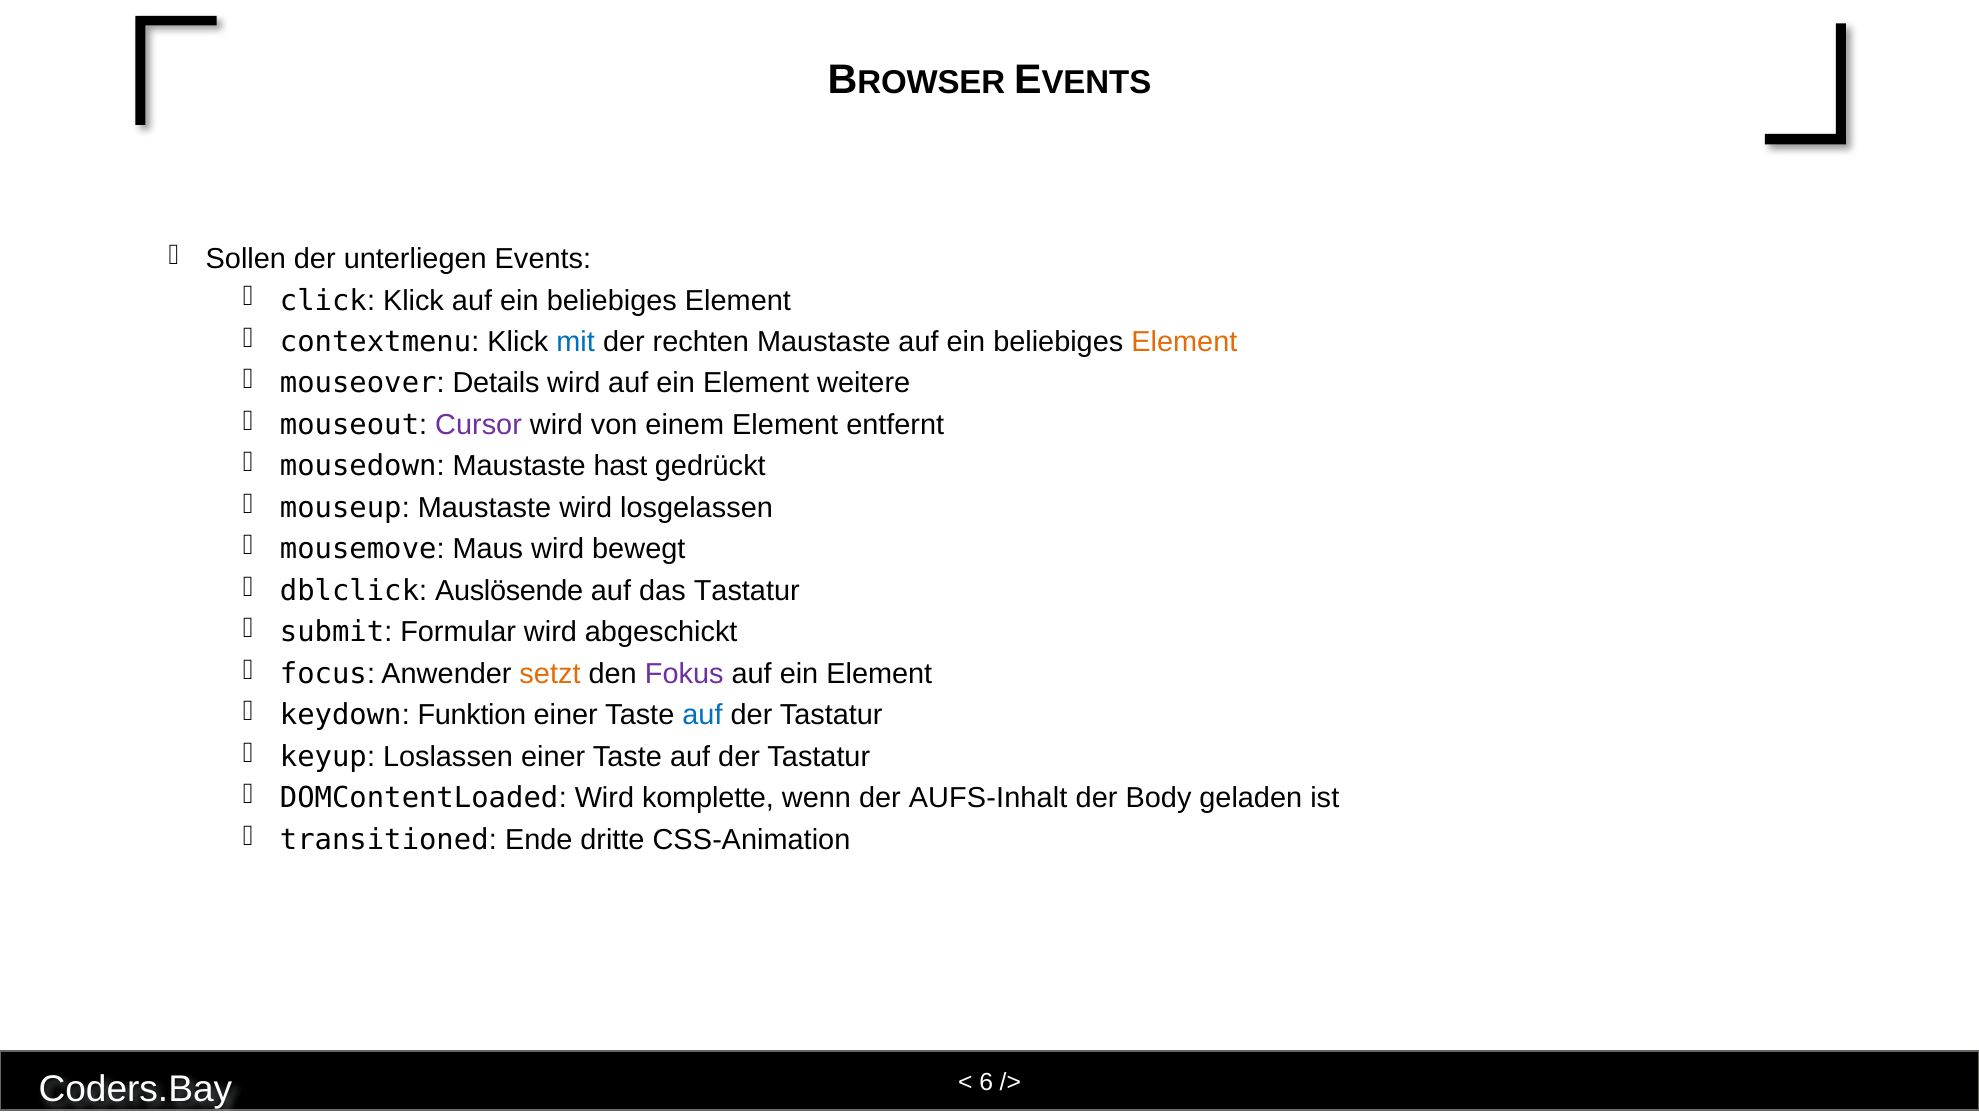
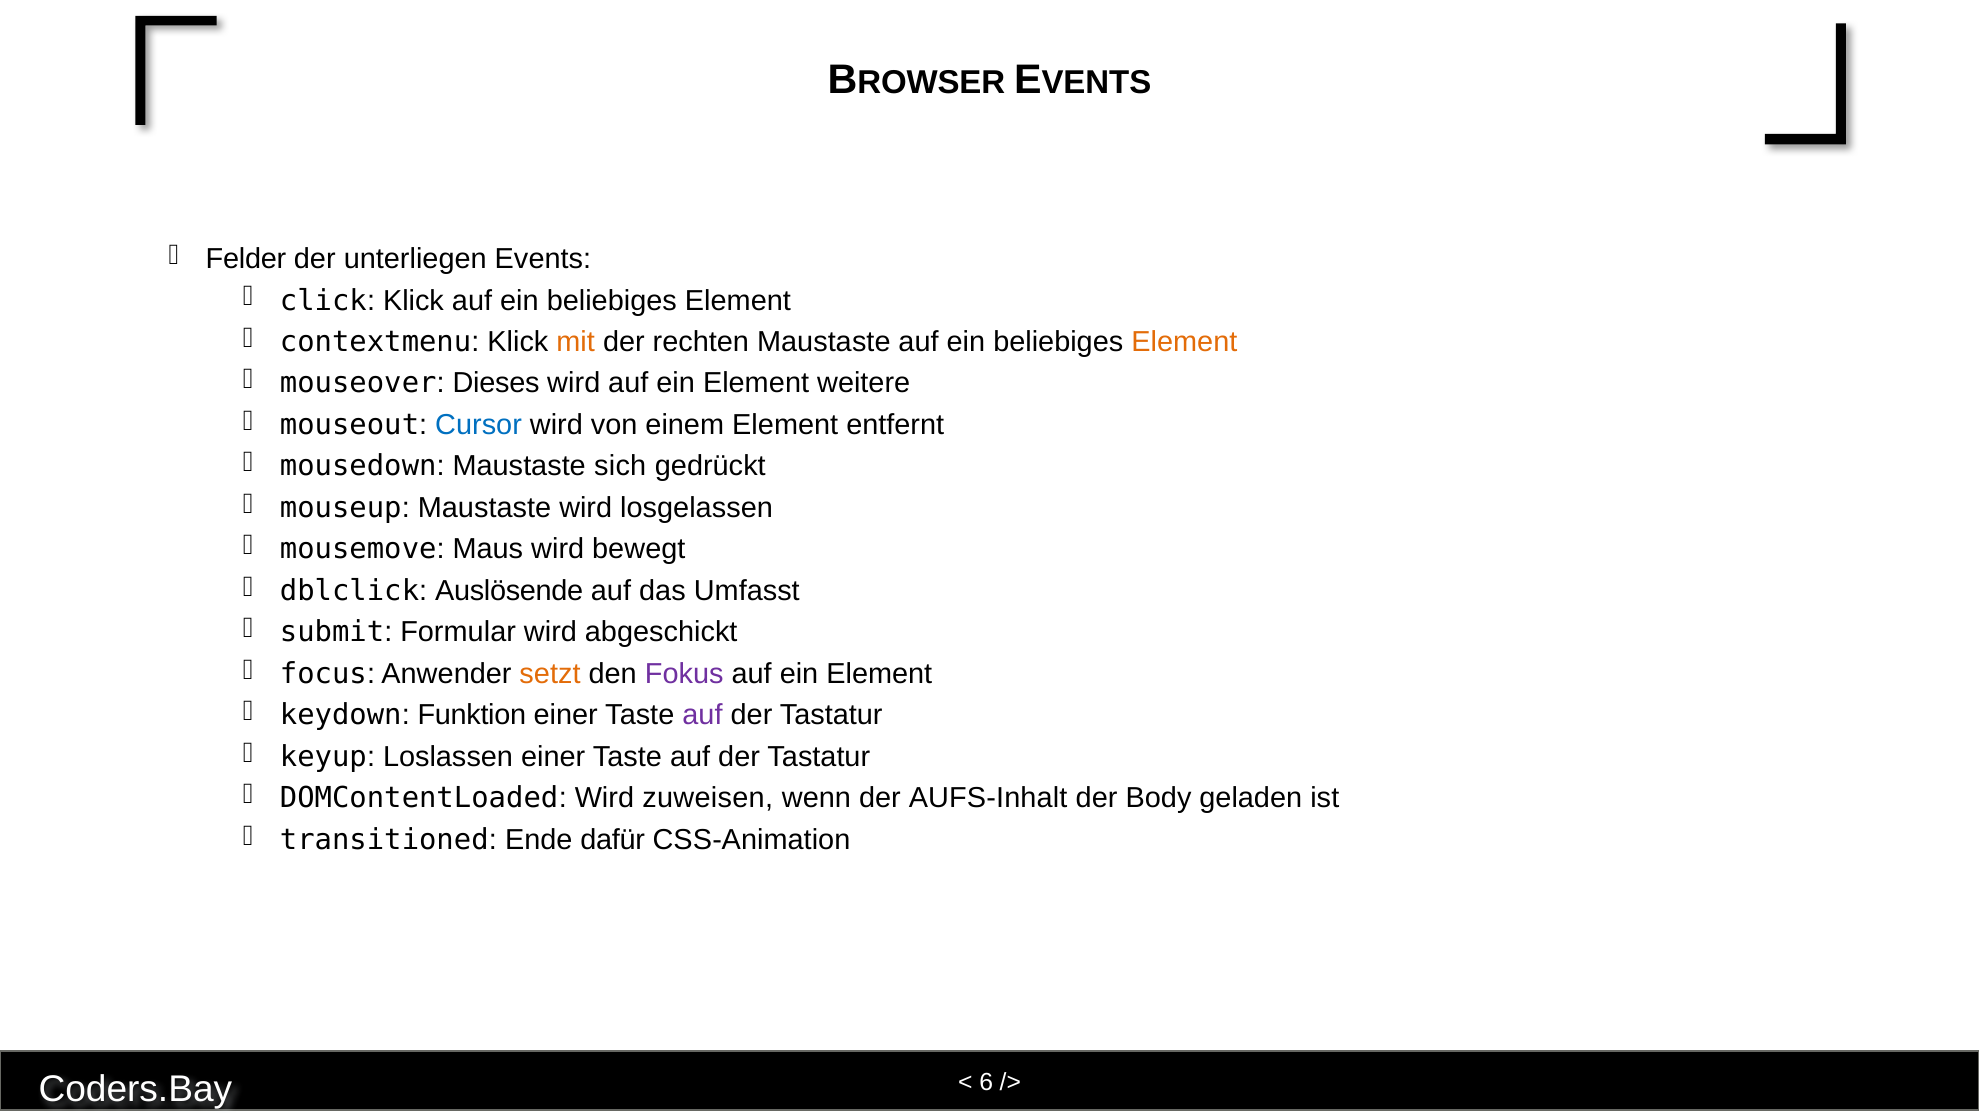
Sollen: Sollen -> Felder
mit colour: blue -> orange
Details: Details -> Dieses
Cursor colour: purple -> blue
hast: hast -> sich
das Tastatur: Tastatur -> Umfasst
auf at (702, 715) colour: blue -> purple
komplette: komplette -> zuweisen
dritte: dritte -> dafür
